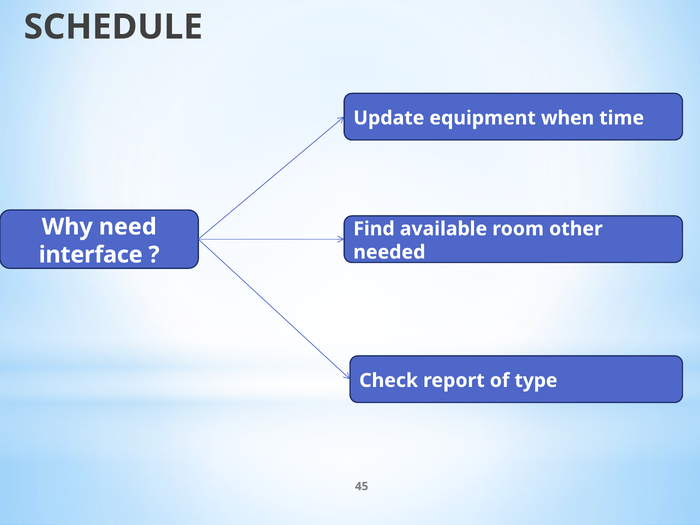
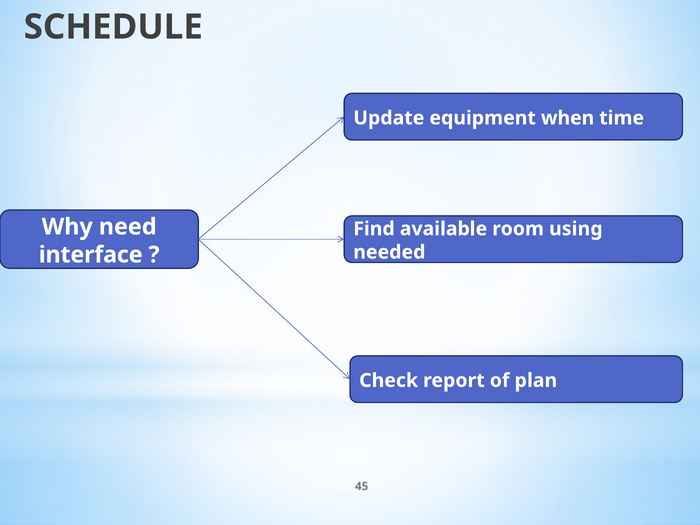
other: other -> using
type: type -> plan
